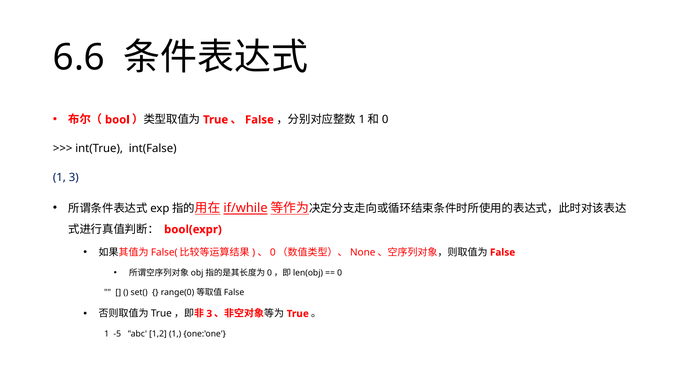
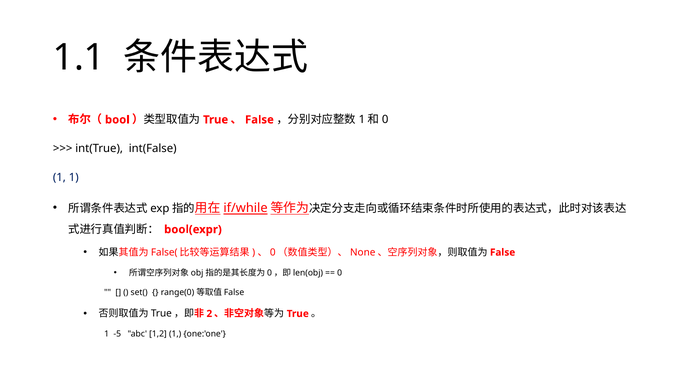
6.6: 6.6 -> 1.1
1 3: 3 -> 1
3 at (209, 314): 3 -> 2
